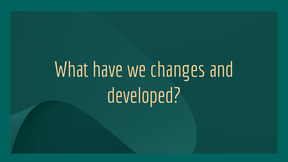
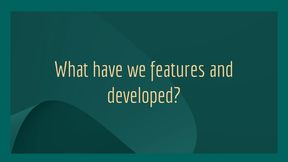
changes: changes -> features
